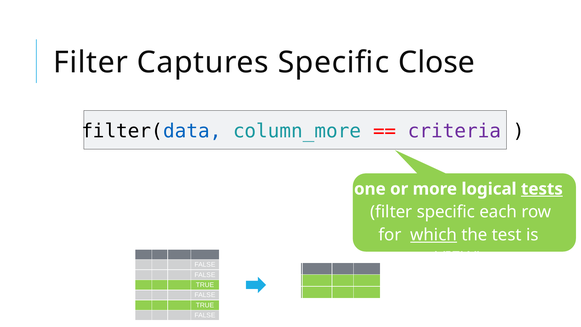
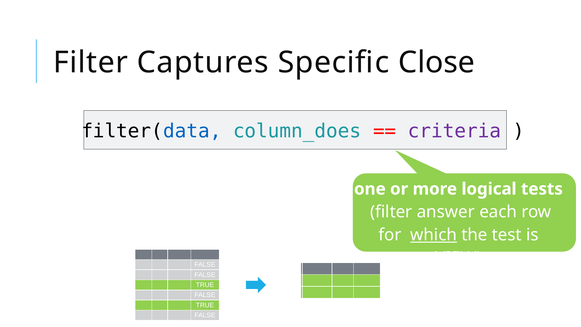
column_more: column_more -> column_does
tests underline: present -> none
filter specific: specific -> answer
